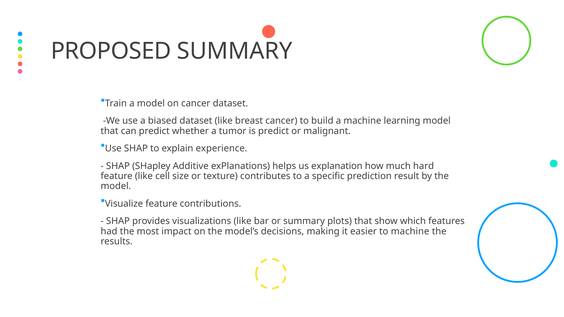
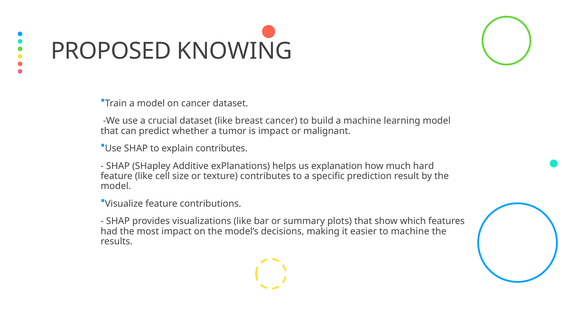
PROPOSED SUMMARY: SUMMARY -> KNOWING
biased: biased -> crucial
is predict: predict -> impact
explain experience: experience -> contributes
